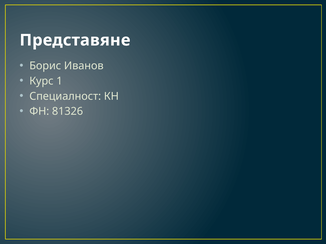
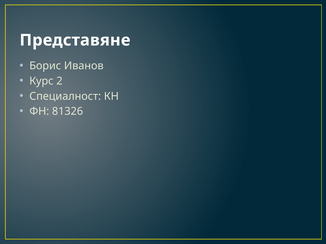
1: 1 -> 2
